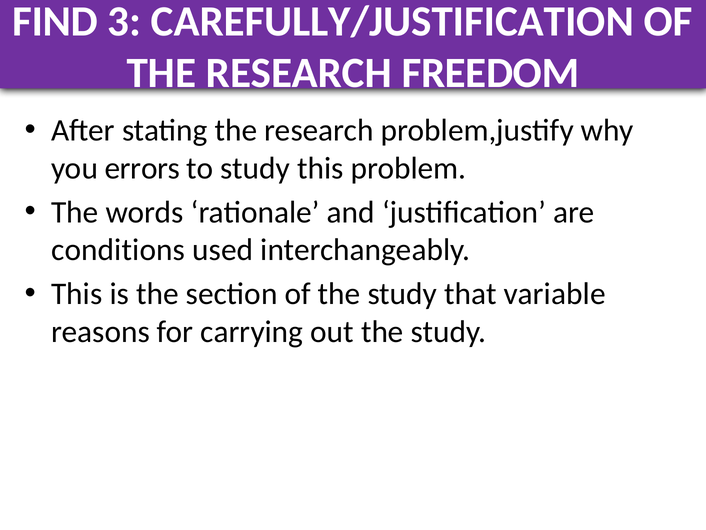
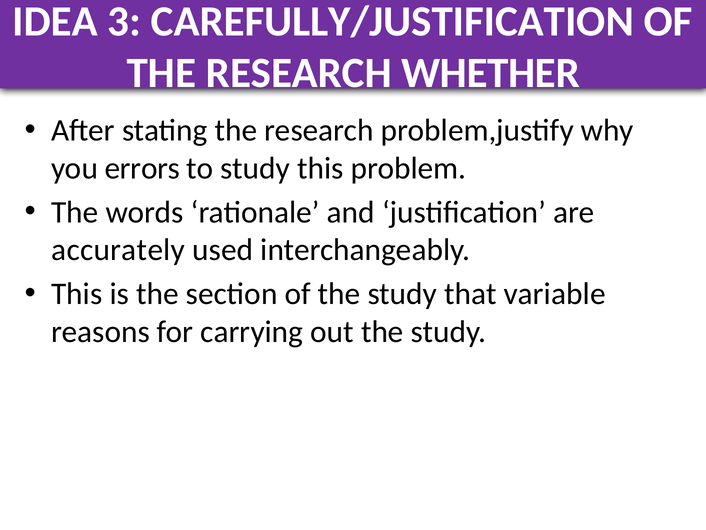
FIND: FIND -> IDEA
FREEDOM: FREEDOM -> WHETHER
conditions: conditions -> accurately
